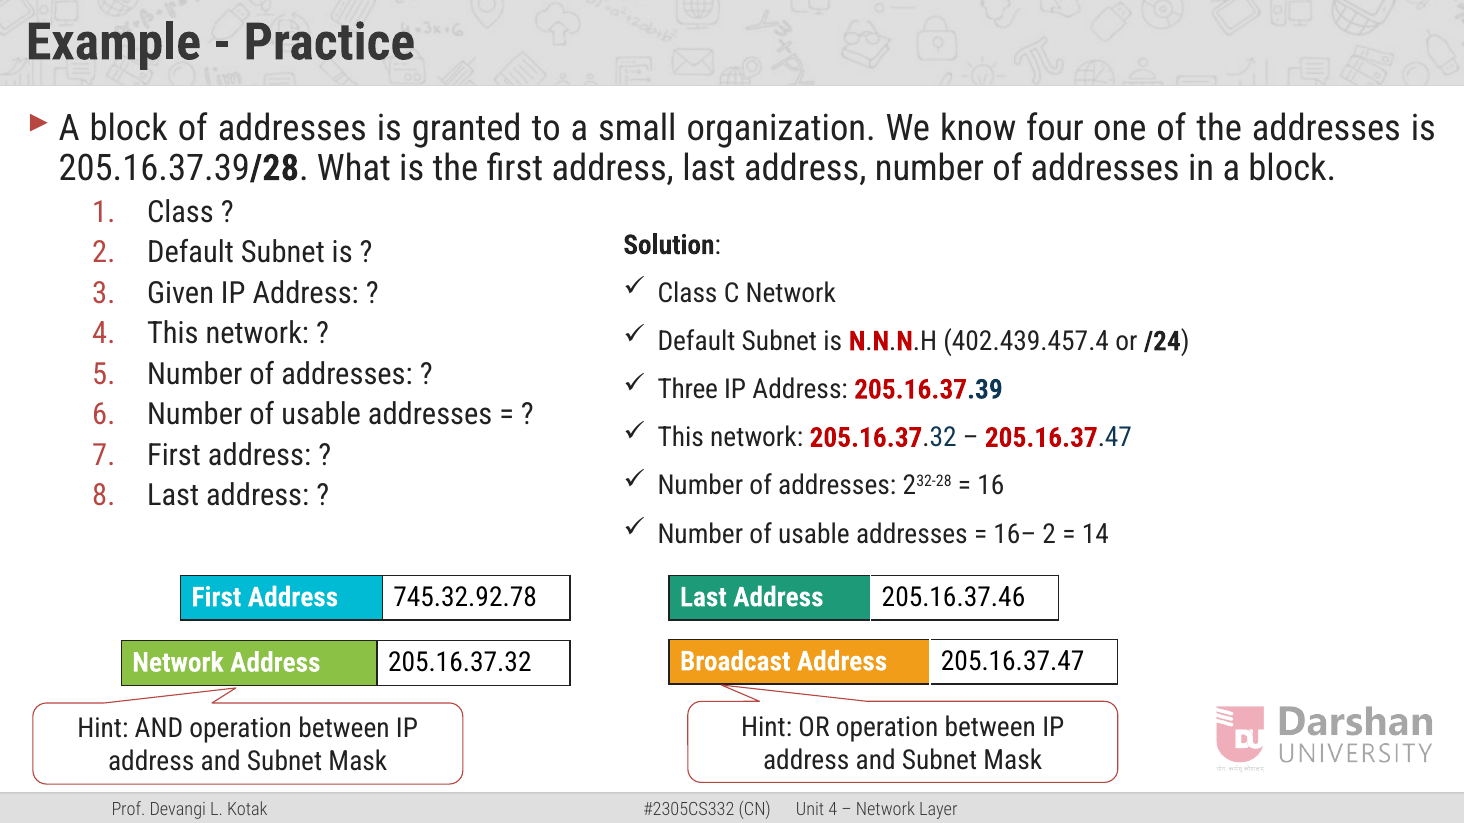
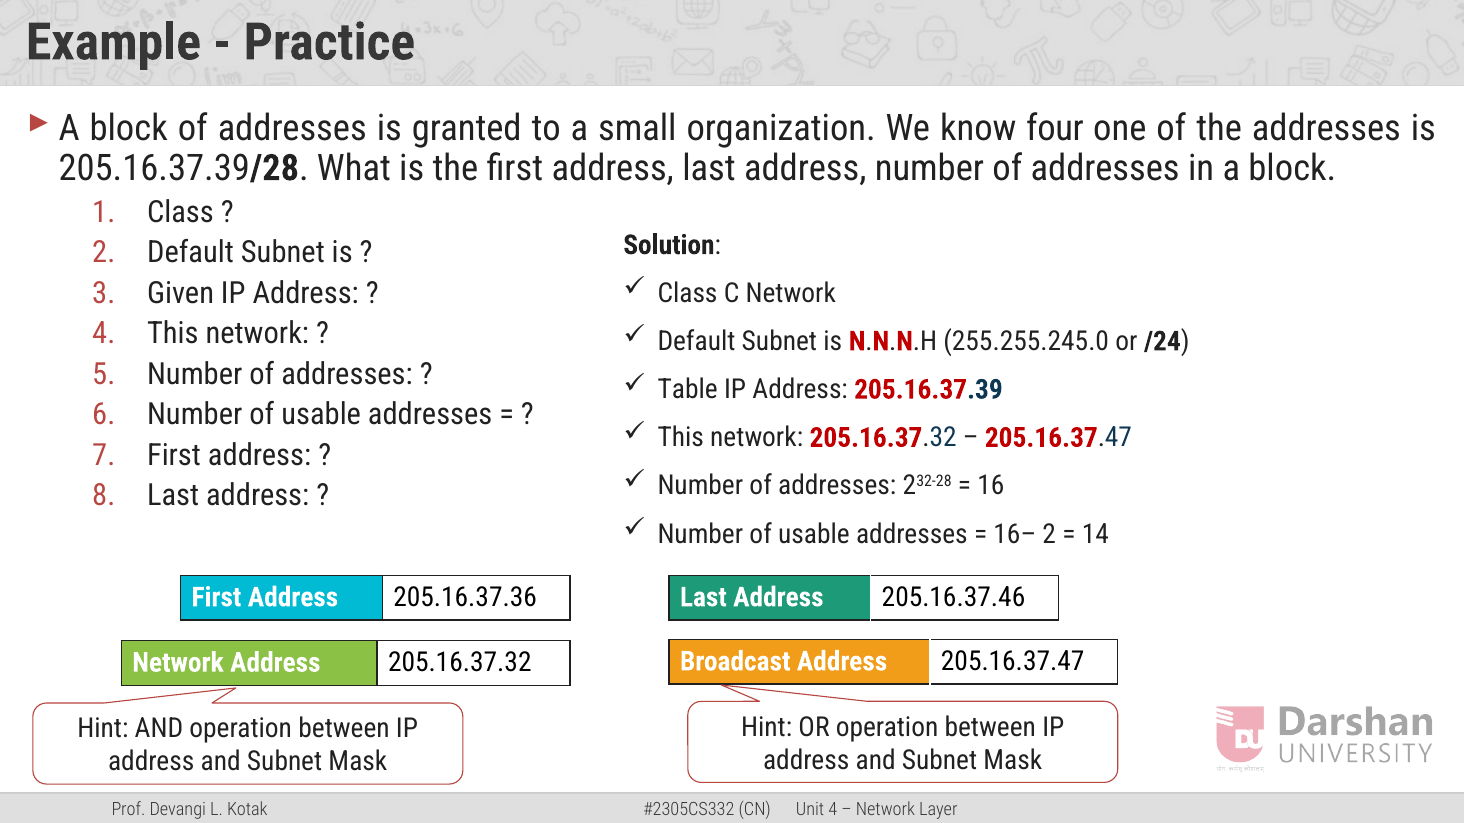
402.439.457.4: 402.439.457.4 -> 255.255.245.0
Three: Three -> Table
745.32.92.78: 745.32.92.78 -> 205.16.37.36
